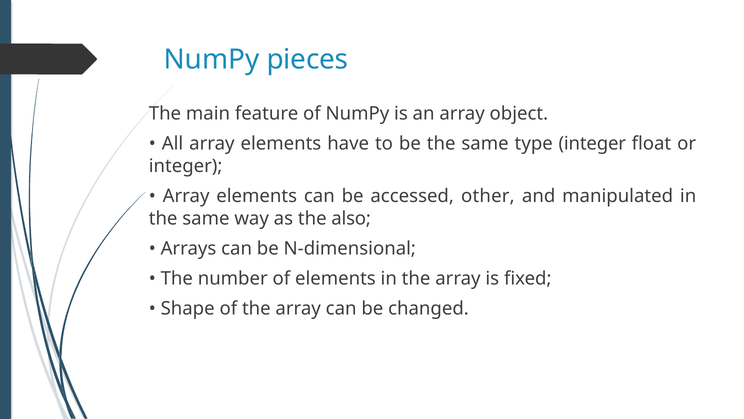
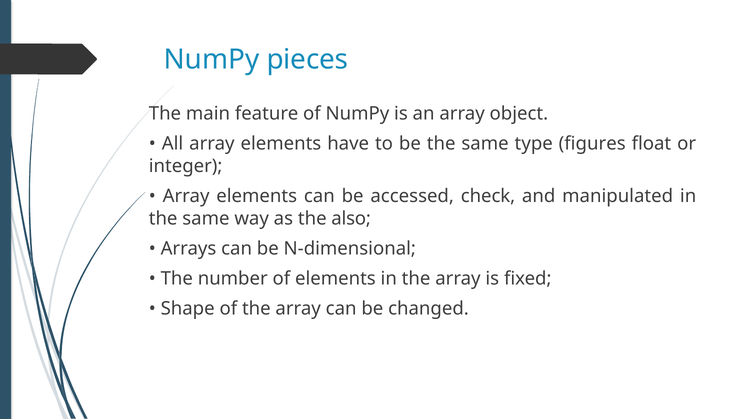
type integer: integer -> figures
other: other -> check
